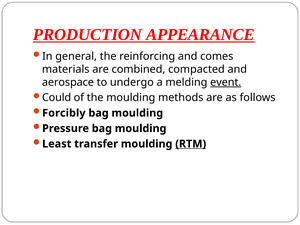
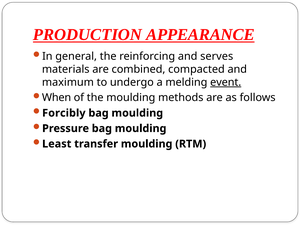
comes: comes -> serves
aerospace: aerospace -> maximum
Could: Could -> When
RTM underline: present -> none
